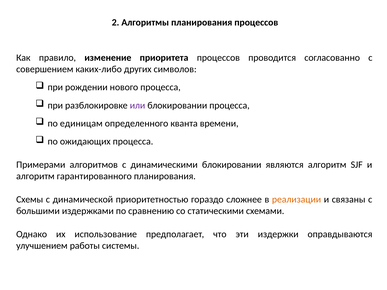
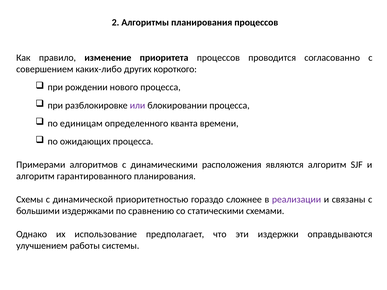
символов: символов -> короткого
динамическими блокировании: блокировании -> расположения
реализации colour: orange -> purple
